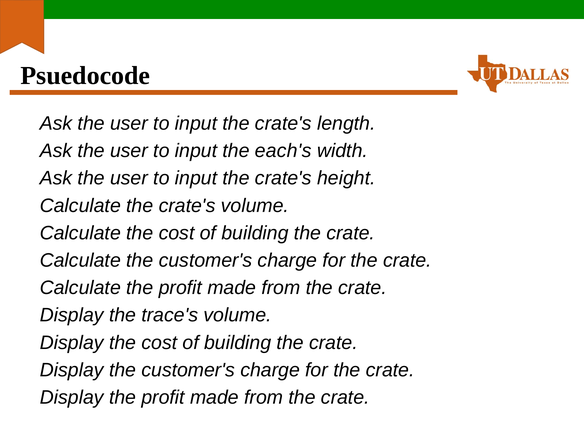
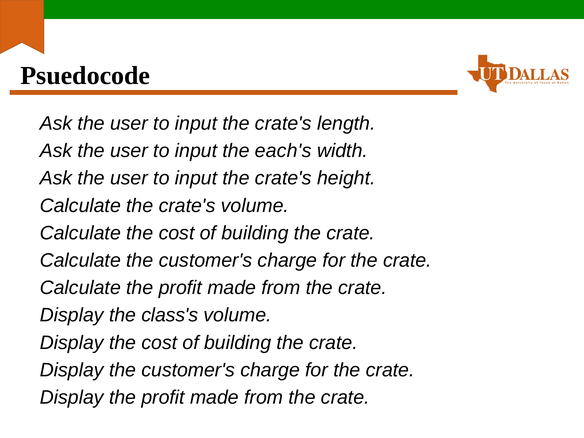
trace's: trace's -> class's
